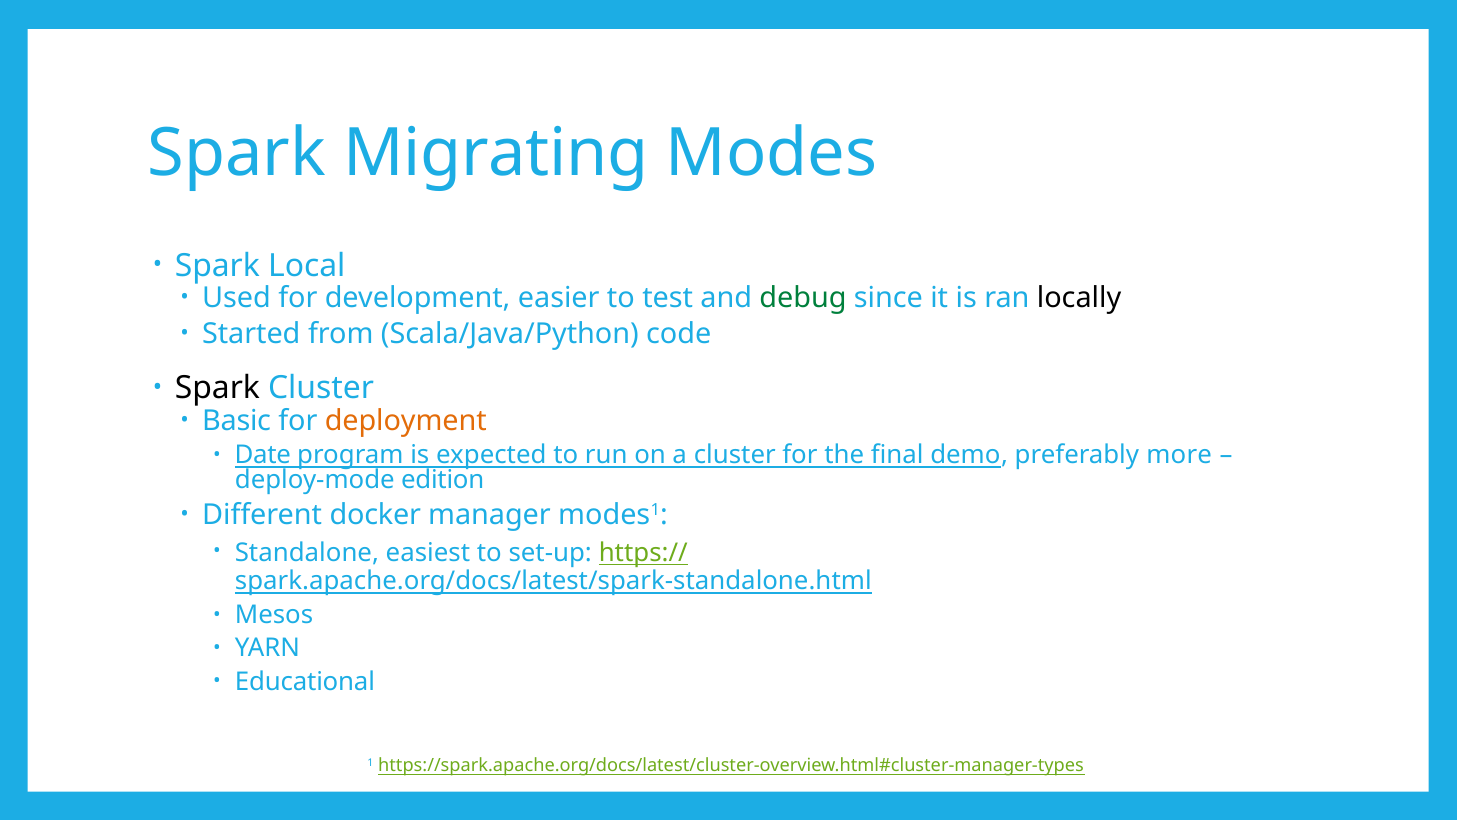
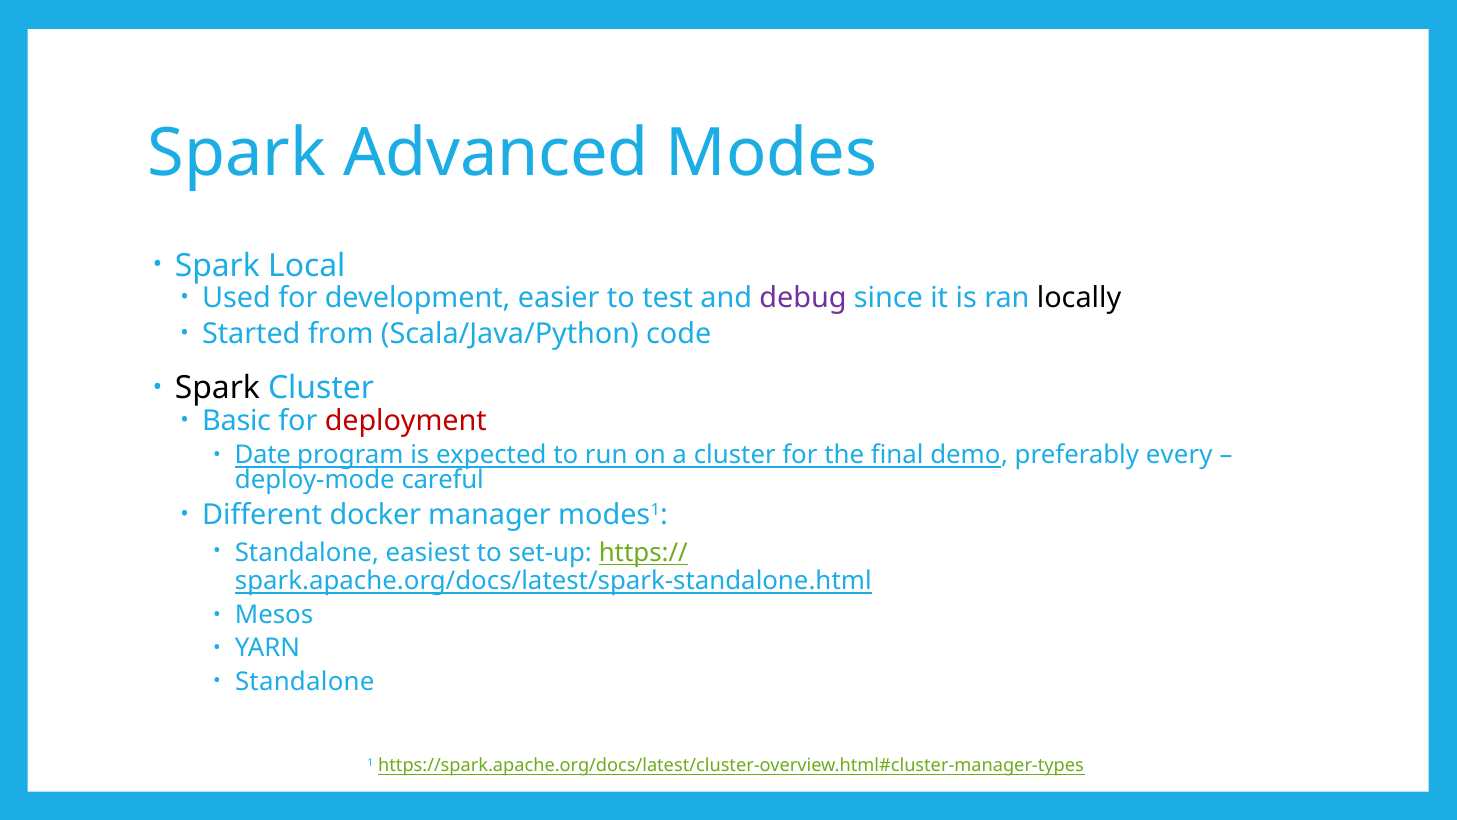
Migrating: Migrating -> Advanced
debug colour: green -> purple
deployment colour: orange -> red
more: more -> every
edition: edition -> careful
Educational at (305, 681): Educational -> Standalone
